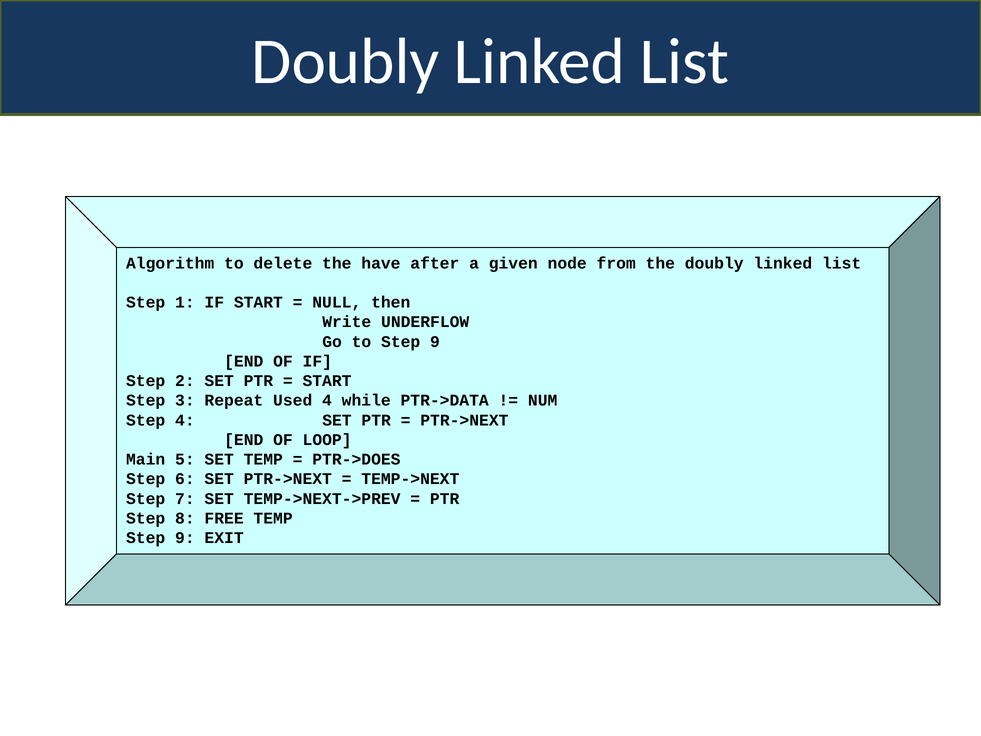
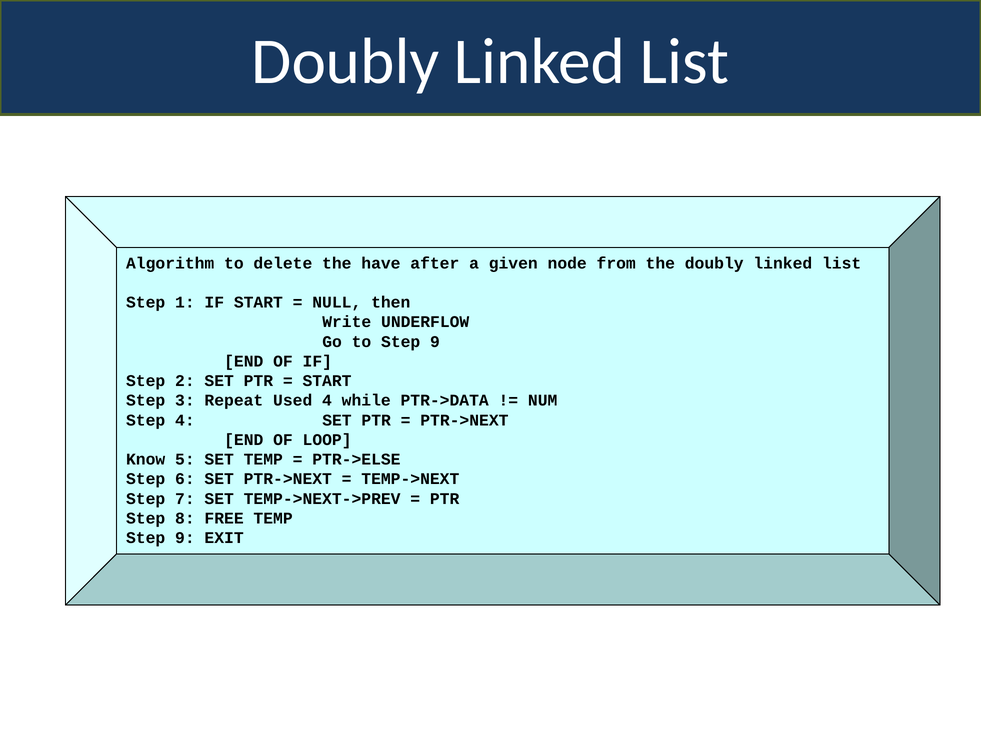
Main: Main -> Know
PTR->DOES: PTR->DOES -> PTR->ELSE
